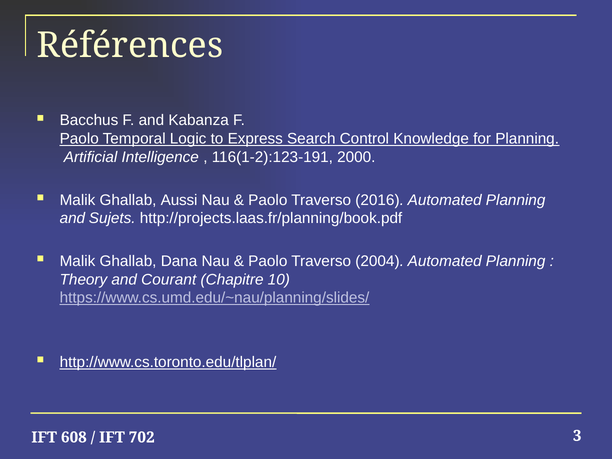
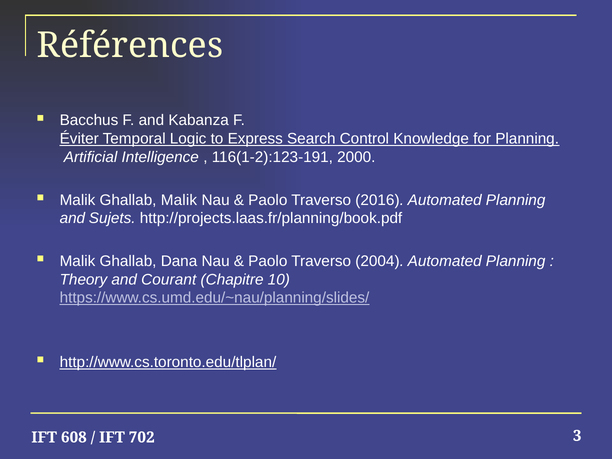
Paolo at (79, 139): Paolo -> Éviter
Ghallab Aussi: Aussi -> Malik
